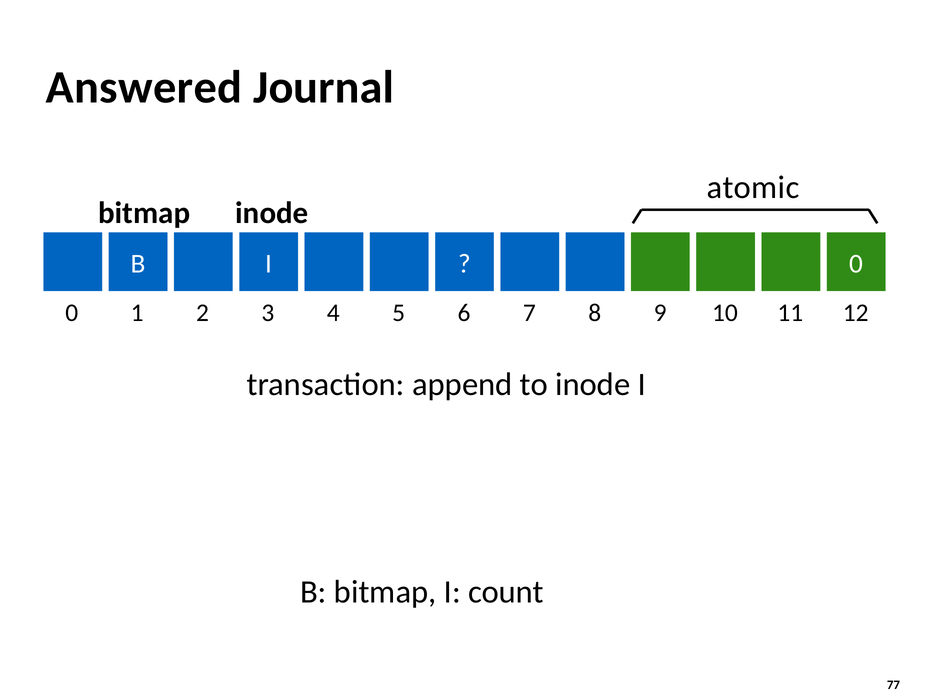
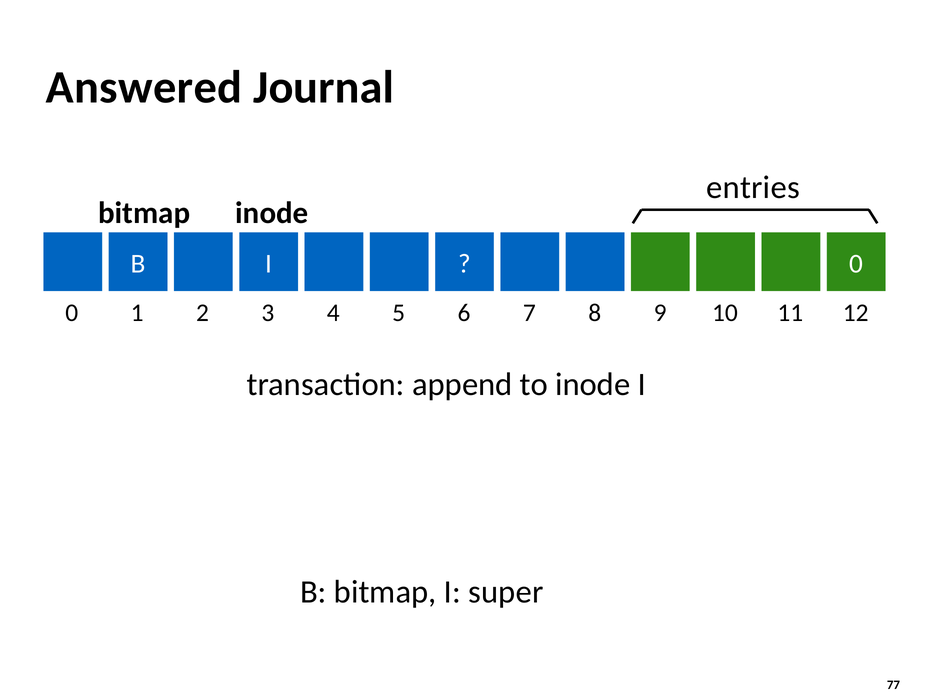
atomic: atomic -> entries
count: count -> super
